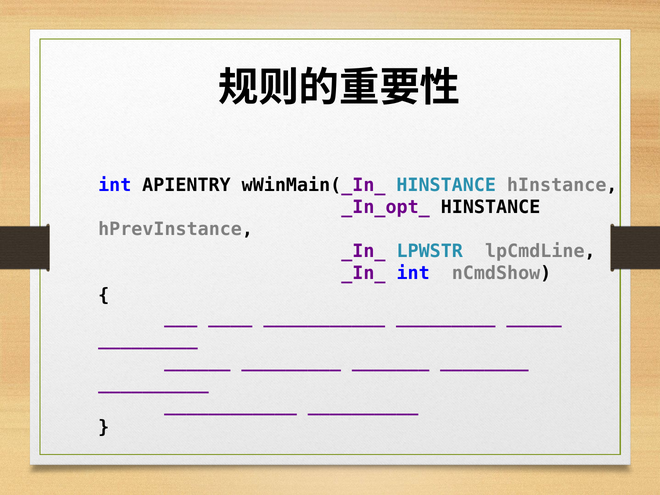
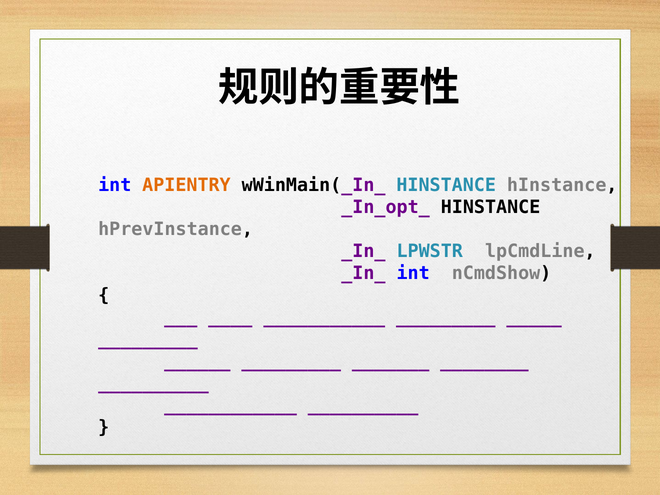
APIENTRY colour: black -> orange
